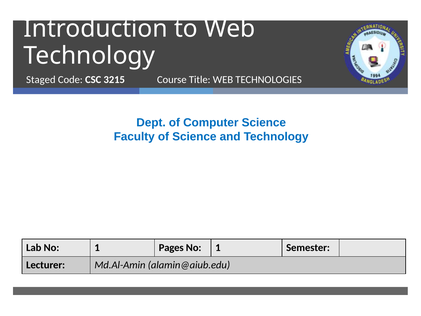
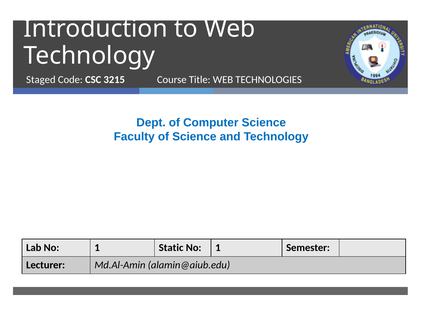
Pages: Pages -> Static
